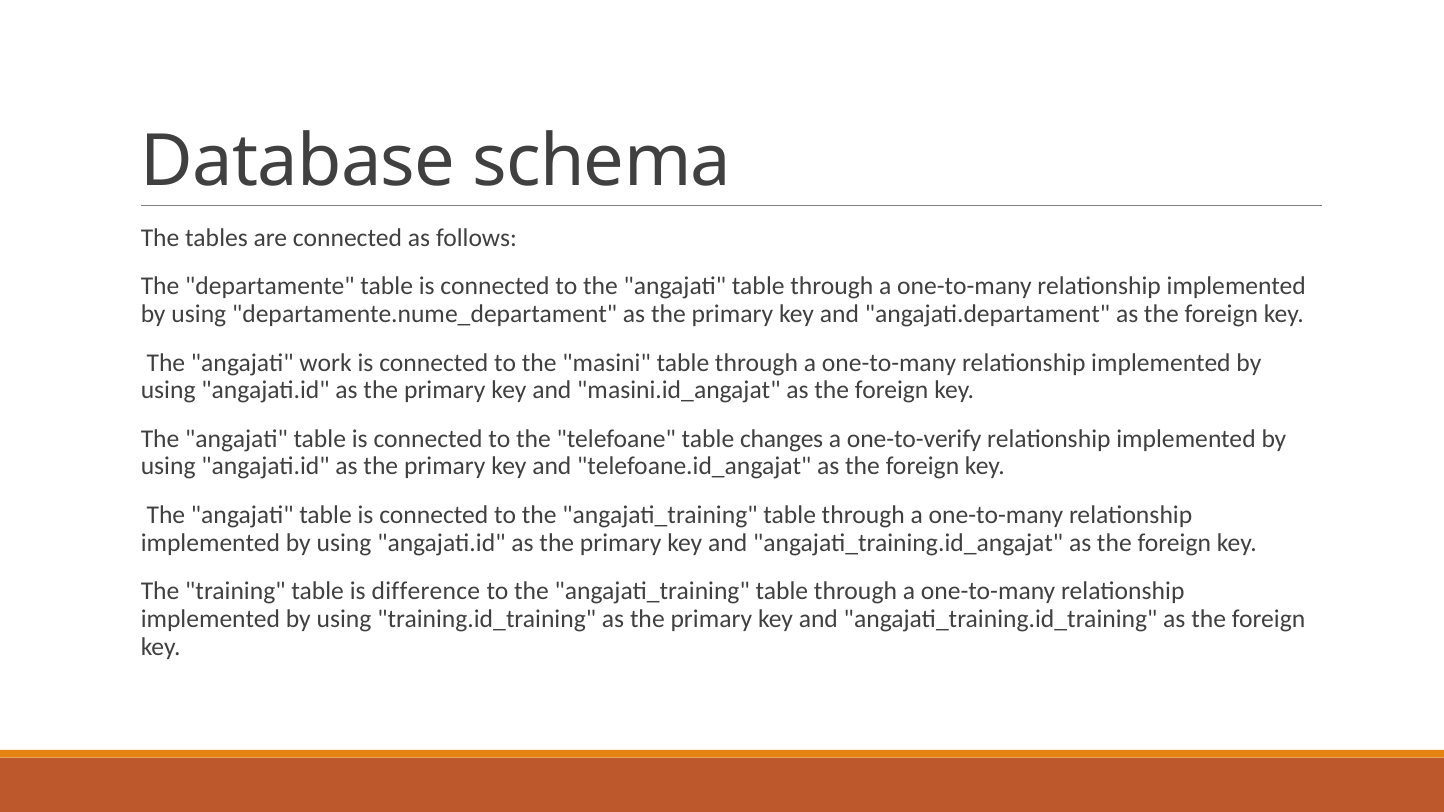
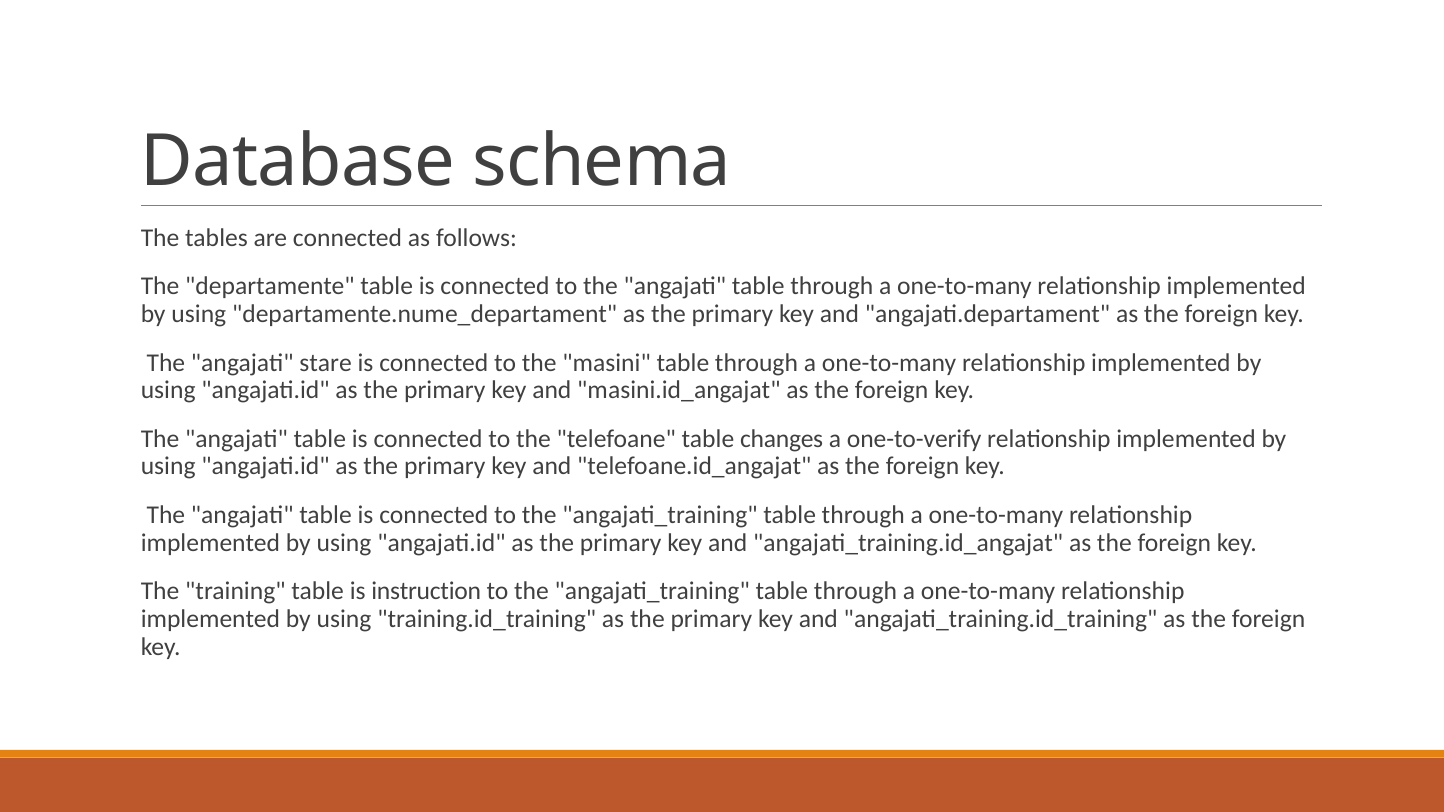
work: work -> stare
difference: difference -> instruction
